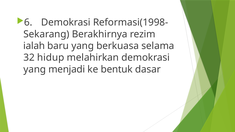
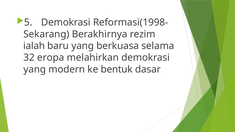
6: 6 -> 5
hidup: hidup -> eropa
menjadi: menjadi -> modern
